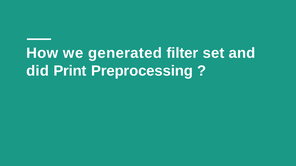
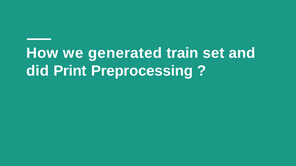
filter: filter -> train
